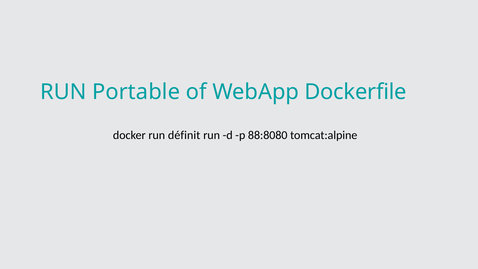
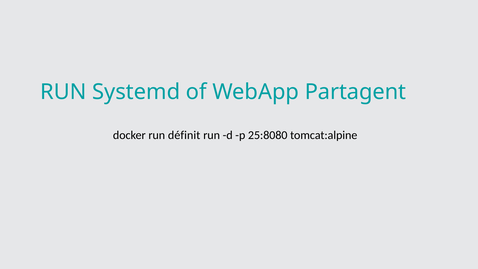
Portable: Portable -> Systemd
Dockerfile: Dockerfile -> Partagent
88:8080: 88:8080 -> 25:8080
